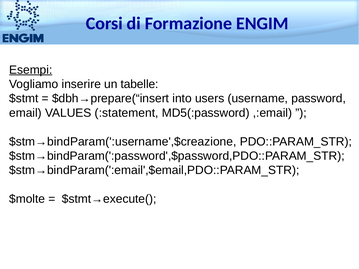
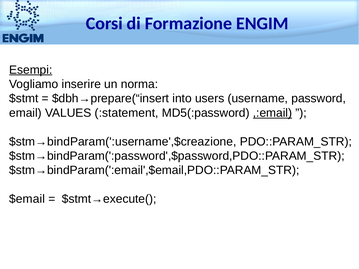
tabelle: tabelle -> norma
,:email underline: none -> present
$molte: $molte -> $email
